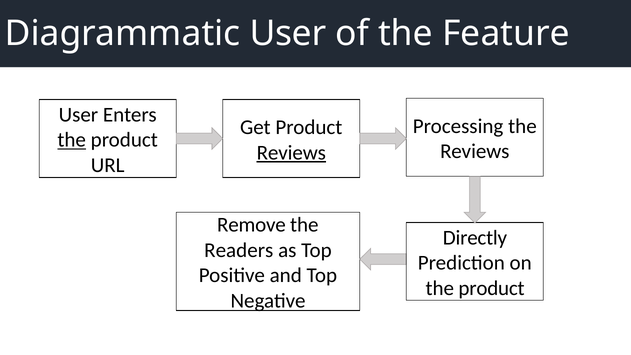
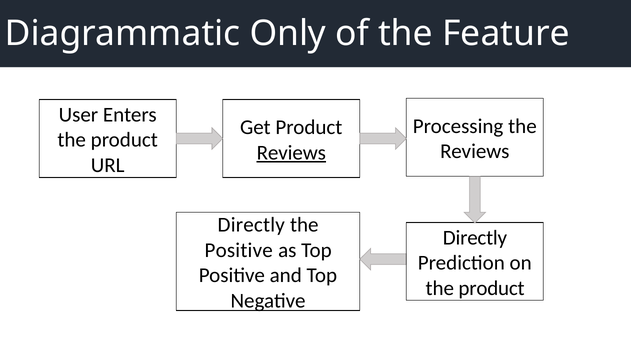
Diagrammatic User: User -> Only
the at (72, 140) underline: present -> none
Remove at (251, 225): Remove -> Directly
Readers at (239, 250): Readers -> Positive
